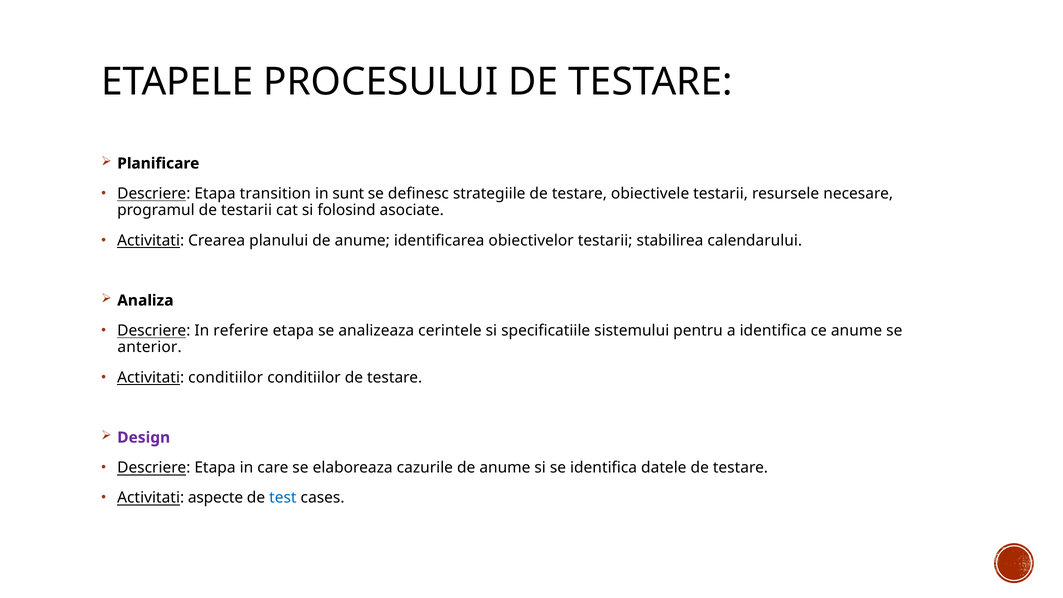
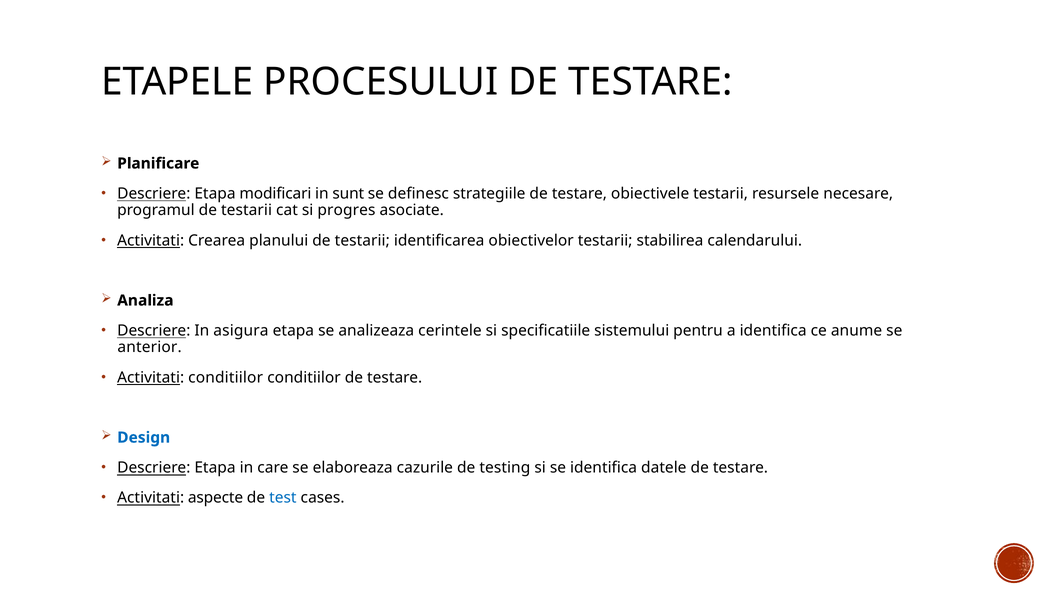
transition: transition -> modificari
folosind: folosind -> progres
planului de anume: anume -> testarii
referire: referire -> asigura
Design colour: purple -> blue
cazurile de anume: anume -> testing
